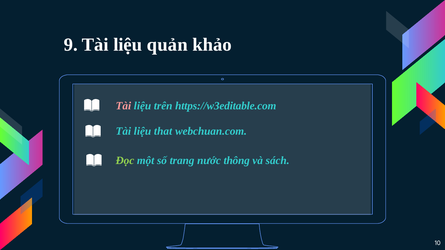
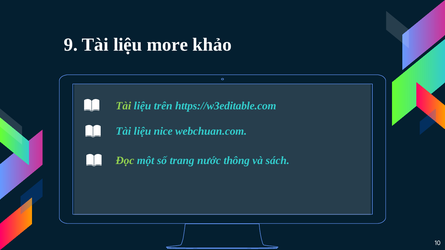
quản: quản -> more
Tài at (123, 106) colour: pink -> light green
that: that -> nice
